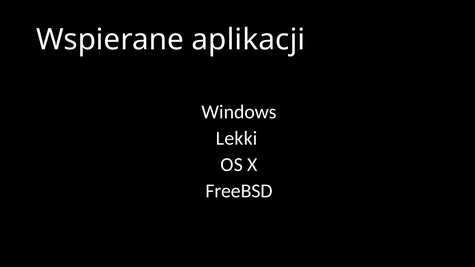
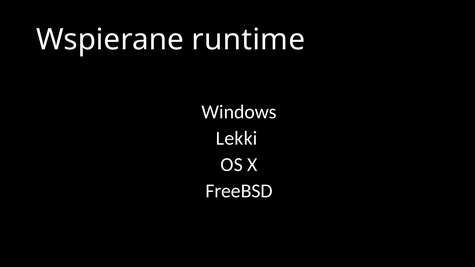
aplikacji: aplikacji -> runtime
